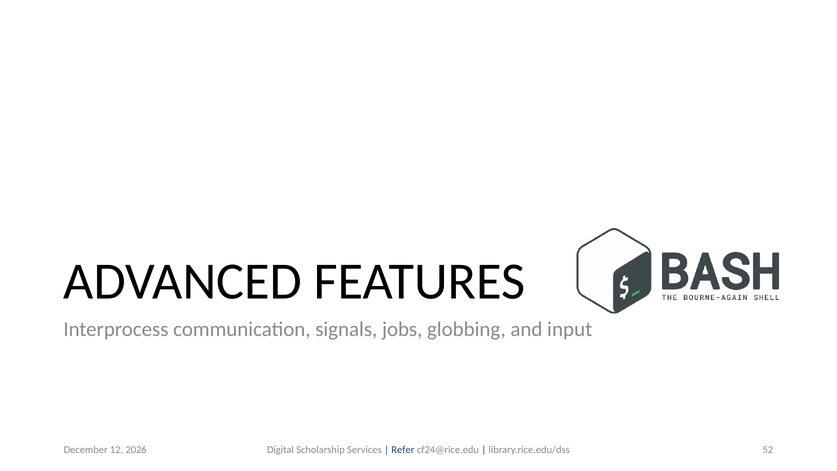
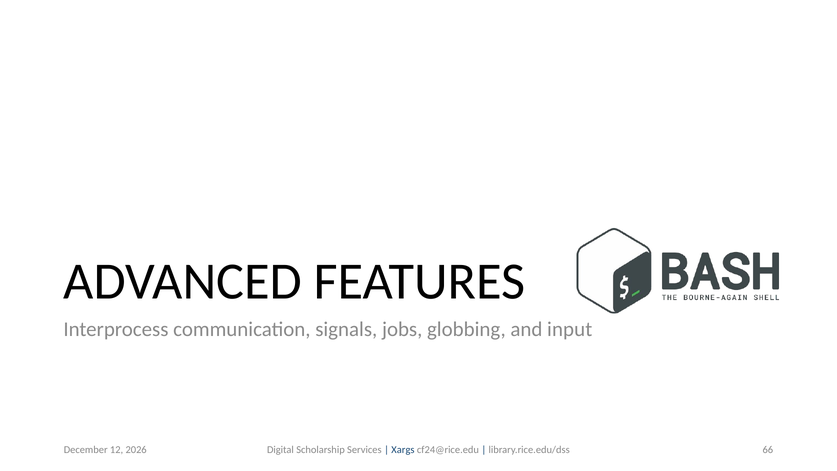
52: 52 -> 66
Refer: Refer -> Xargs
